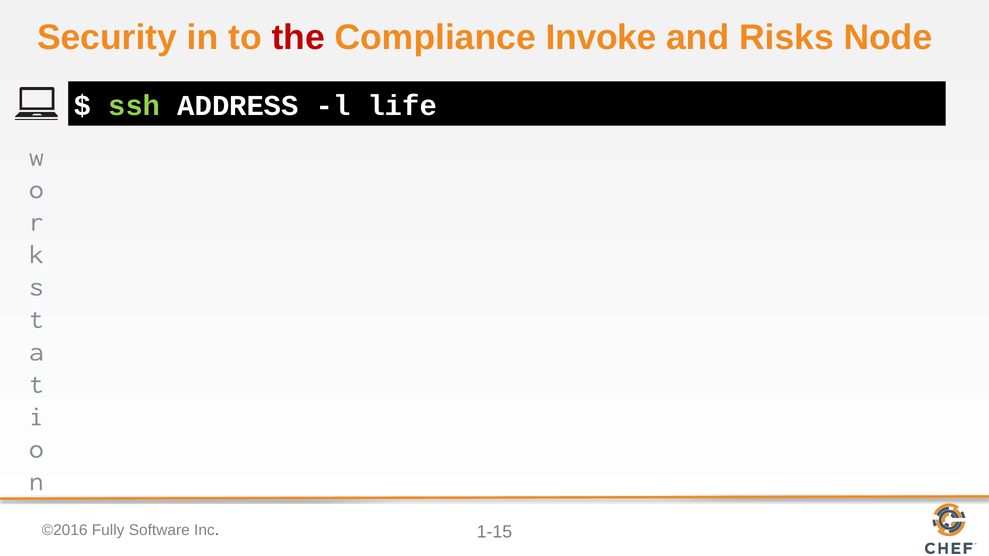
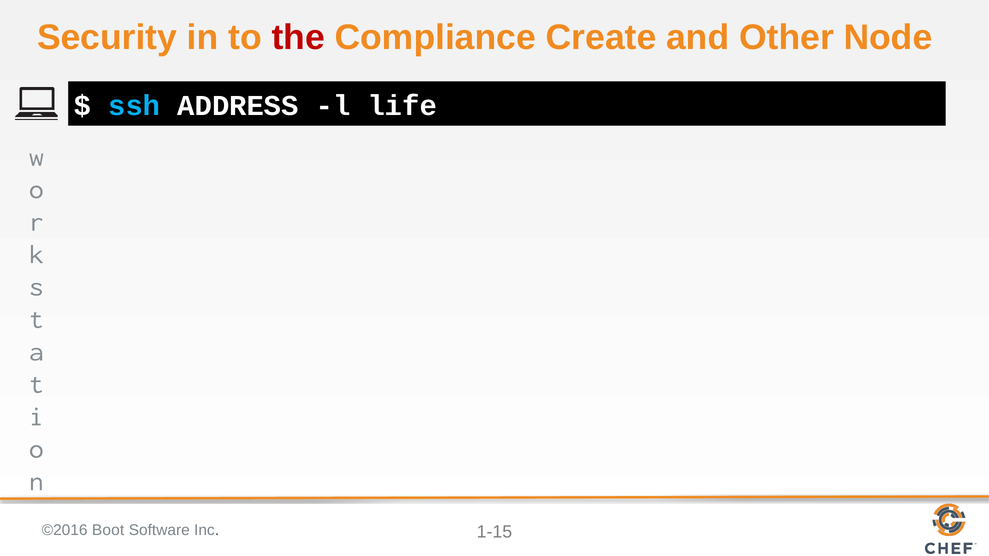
Invoke: Invoke -> Create
Risks: Risks -> Other
ssh colour: light green -> light blue
Fully: Fully -> Boot
